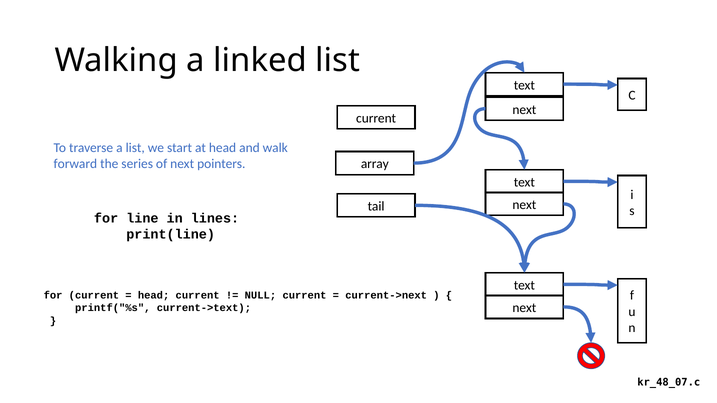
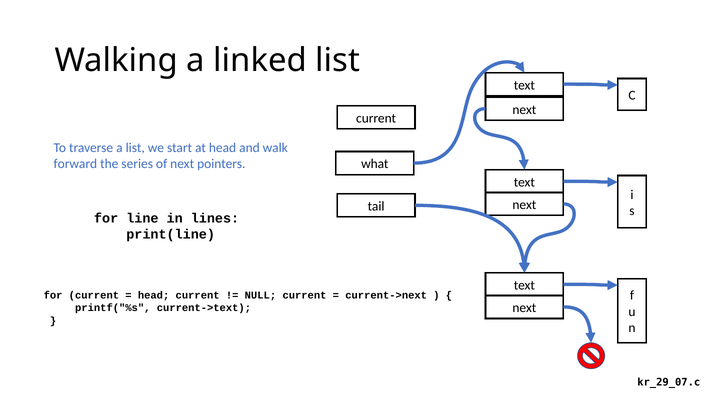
array: array -> what
kr_48_07.c: kr_48_07.c -> kr_29_07.c
